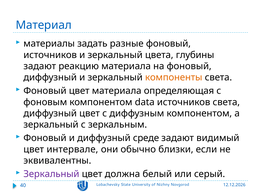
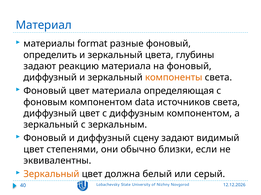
задать: задать -> format
источников at (50, 55): источников -> определить
среде: среде -> сцену
интервале: интервале -> степенями
Зеркальный at (51, 175) colour: purple -> orange
